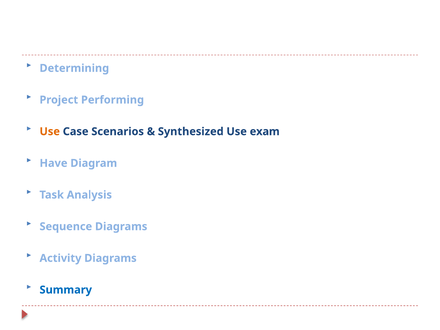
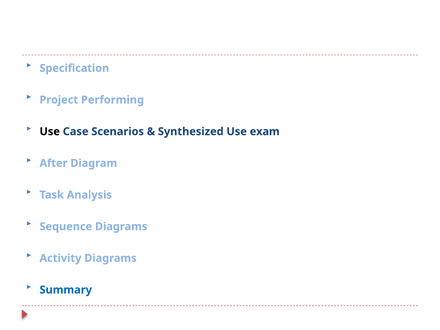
Determining: Determining -> Specification
Use at (50, 132) colour: orange -> black
Have: Have -> After
